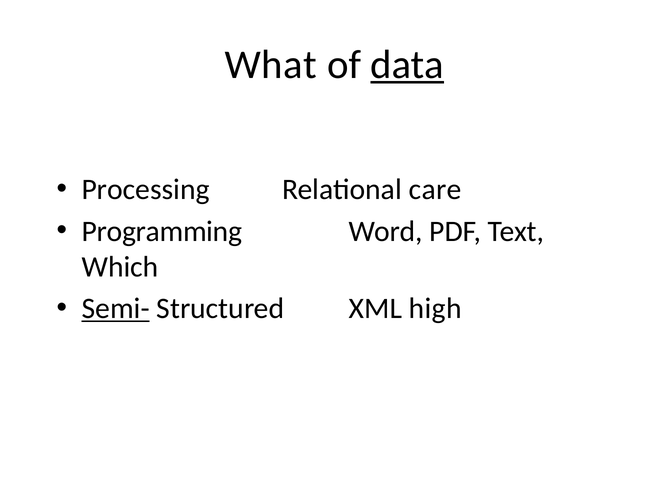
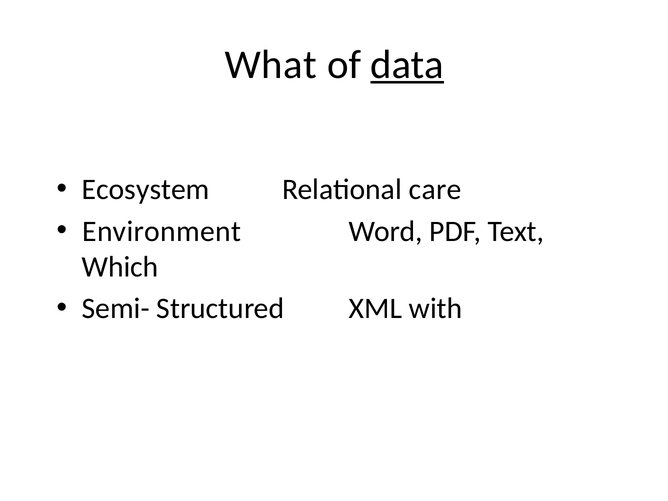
Processing: Processing -> Ecosystem
Programming: Programming -> Environment
Semi- underline: present -> none
high: high -> with
